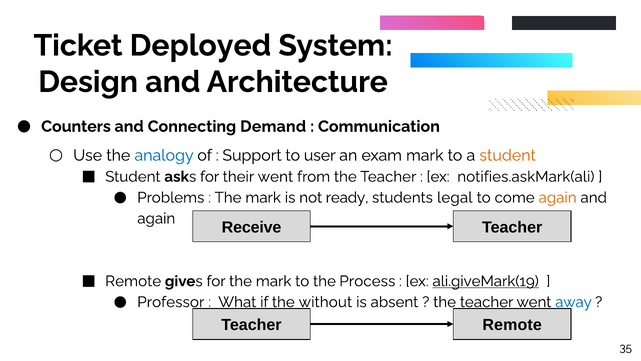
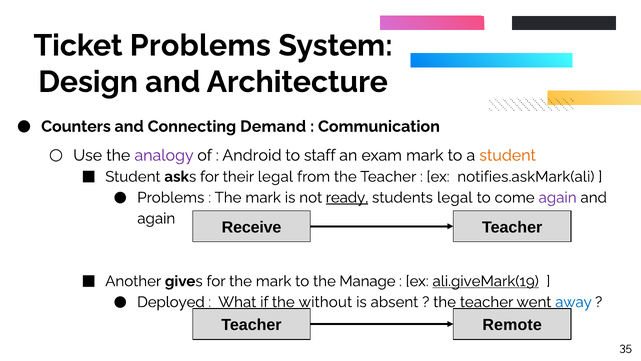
Ticket Deployed: Deployed -> Problems
analogy colour: blue -> purple
Support: Support -> Android
user: user -> staff
their went: went -> legal
ready underline: none -> present
again at (558, 197) colour: orange -> purple
Remote at (133, 281): Remote -> Another
Process: Process -> Manage
Professor: Professor -> Deployed
